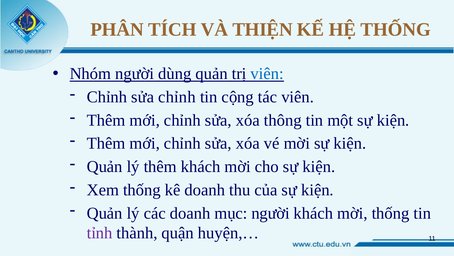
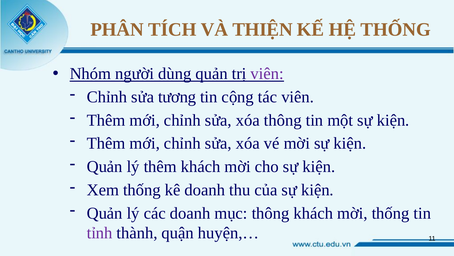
viên at (267, 74) colour: blue -> purple
sửa chỉnh: chỉnh -> tương
mục người: người -> thông
